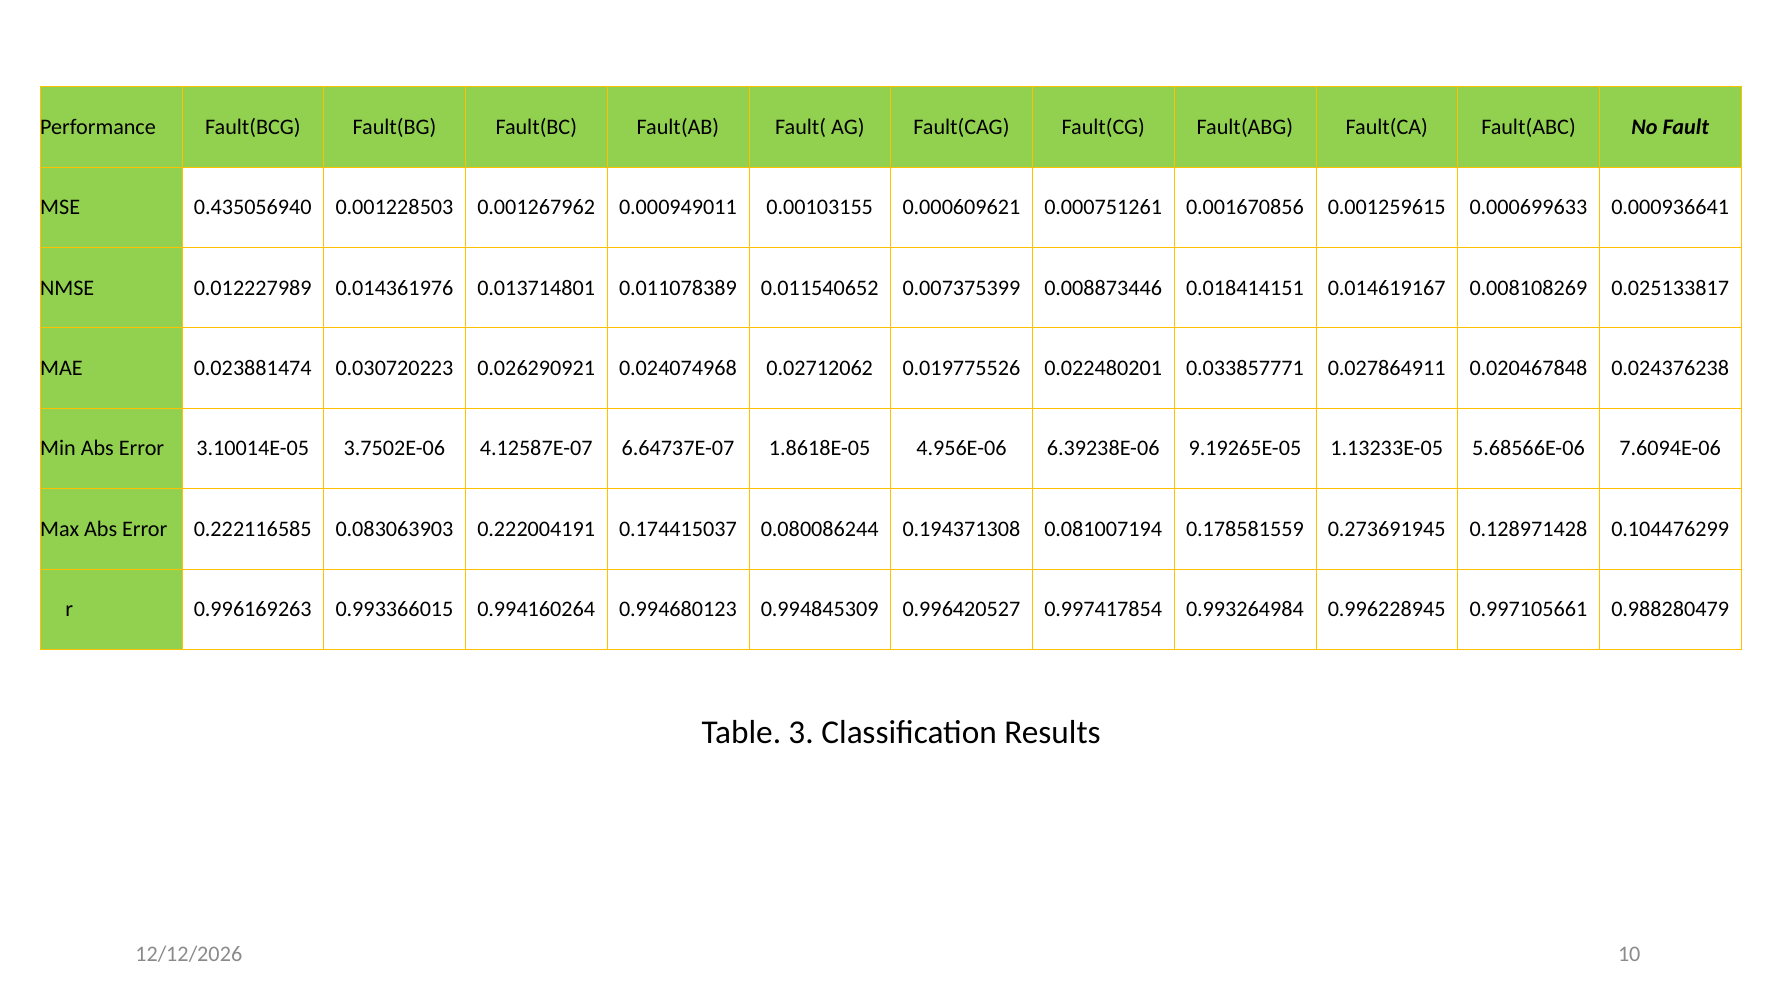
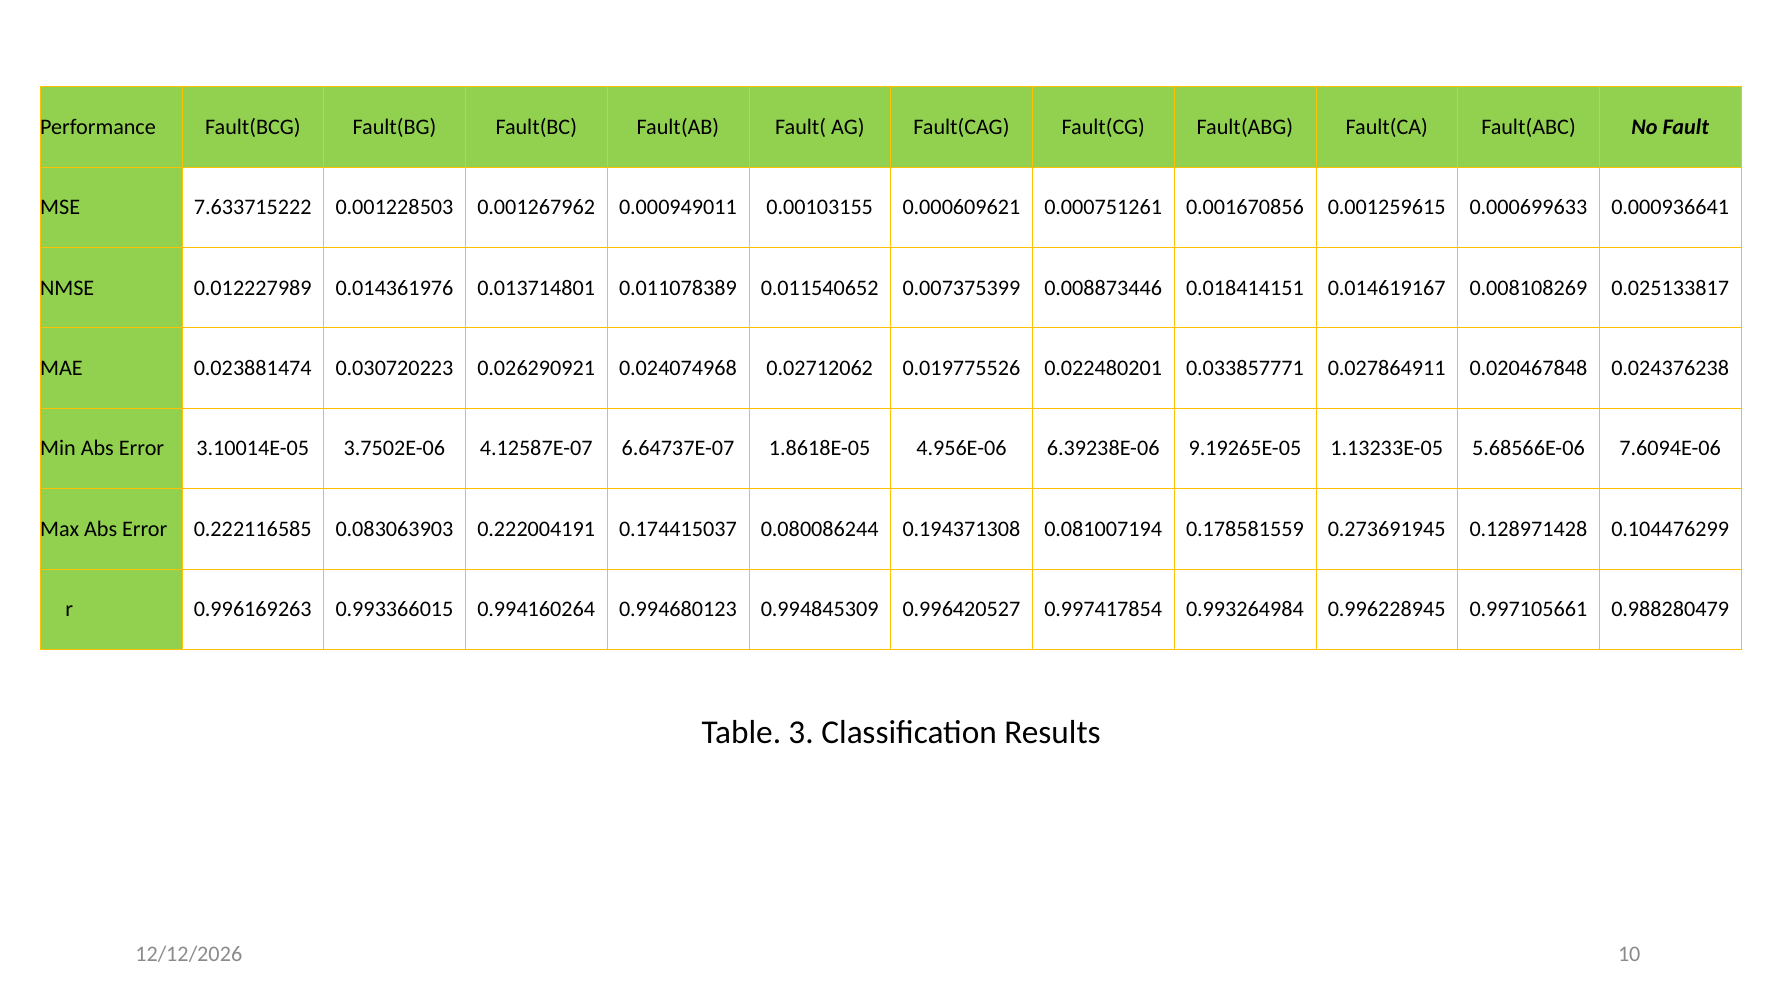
0.435056940: 0.435056940 -> 7.633715222
